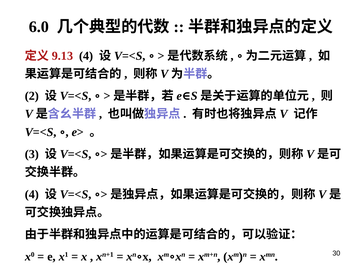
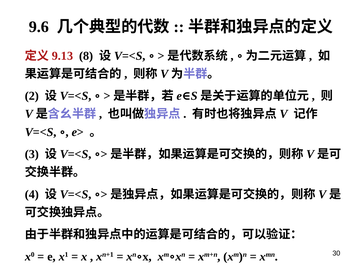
6.0: 6.0 -> 9.6
4 at (86, 56): 4 -> 8
